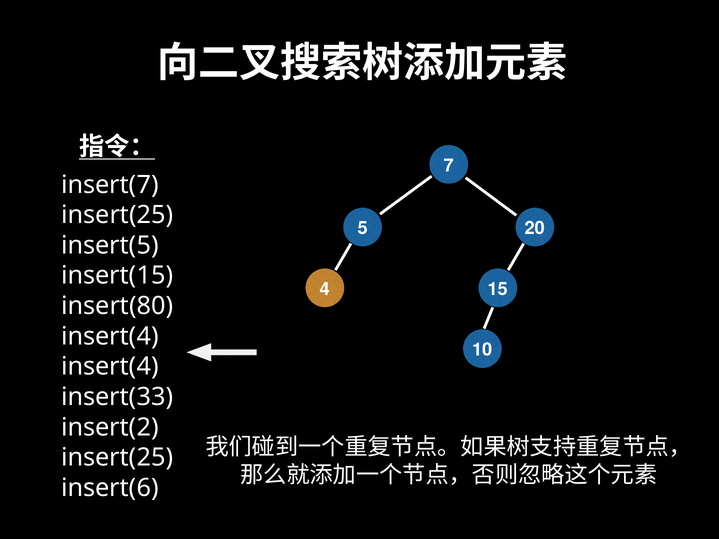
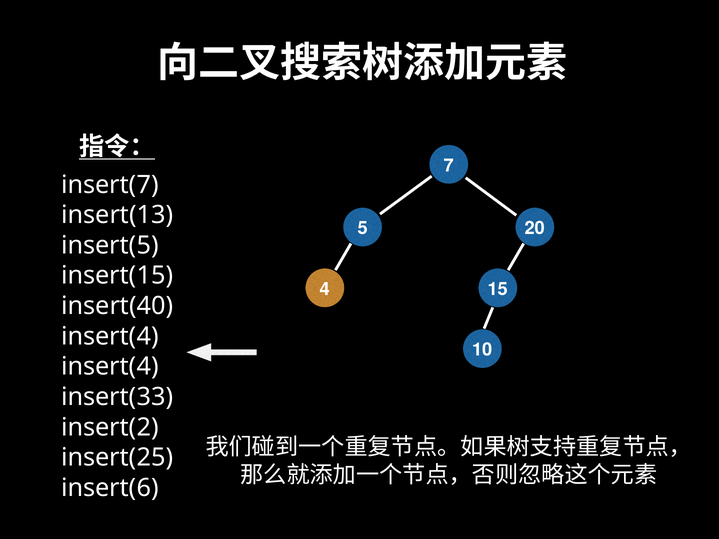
insert(25 at (117, 215): insert(25 -> insert(13
insert(80: insert(80 -> insert(40
